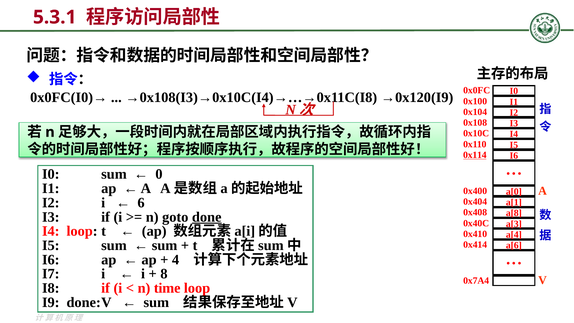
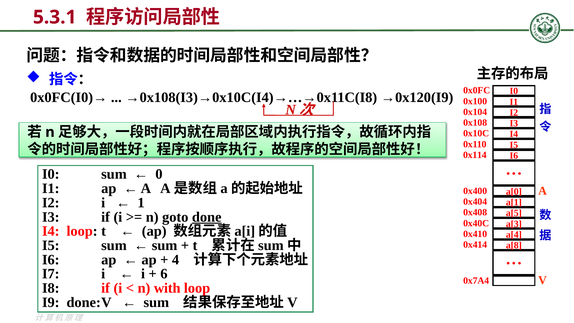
0x114 underline: present -> none
6: 6 -> 1
a[8: a[8 -> a[5
a[6: a[6 -> a[8
8: 8 -> 6
time: time -> with
